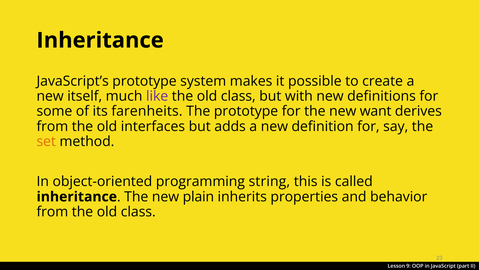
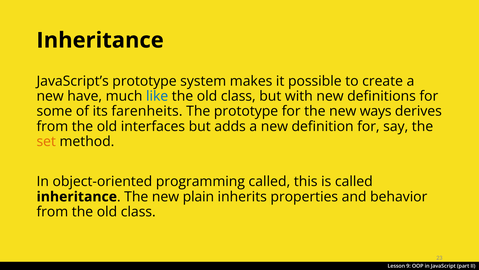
itself: itself -> have
like colour: purple -> blue
want: want -> ways
programming string: string -> called
